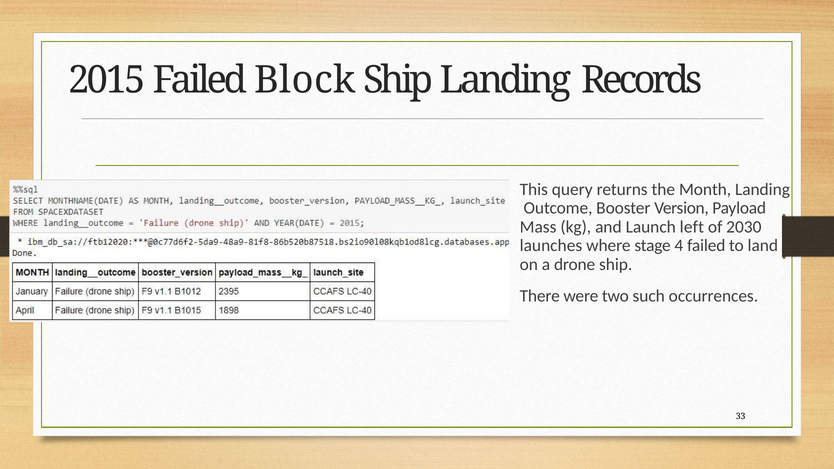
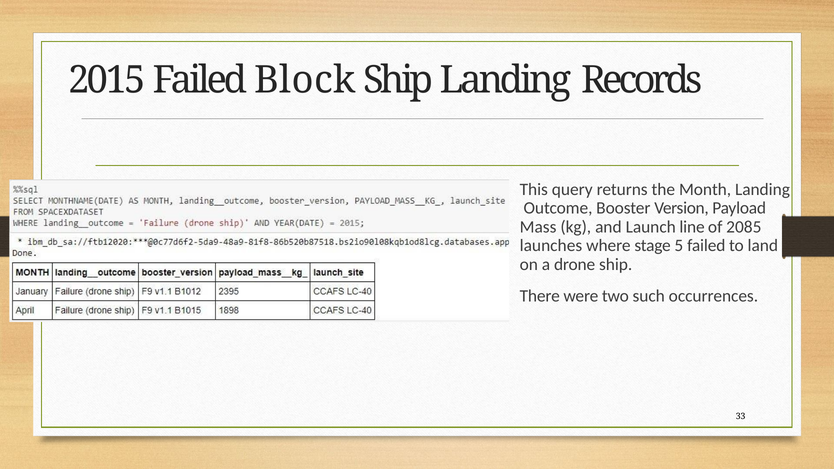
left: left -> line
2030: 2030 -> 2085
4: 4 -> 5
